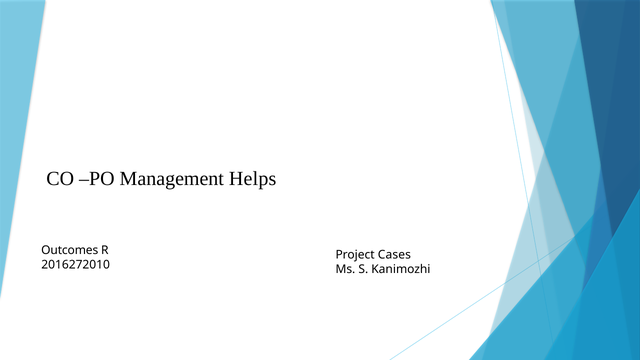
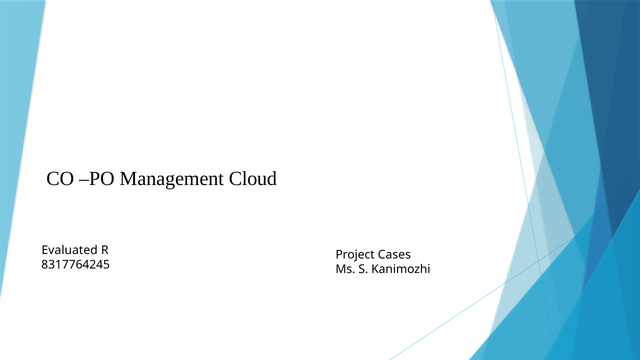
Helps: Helps -> Cloud
Outcomes: Outcomes -> Evaluated
2016272010: 2016272010 -> 8317764245
